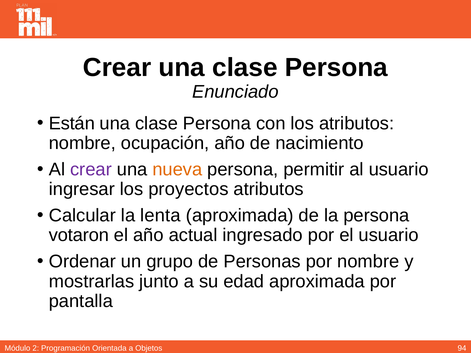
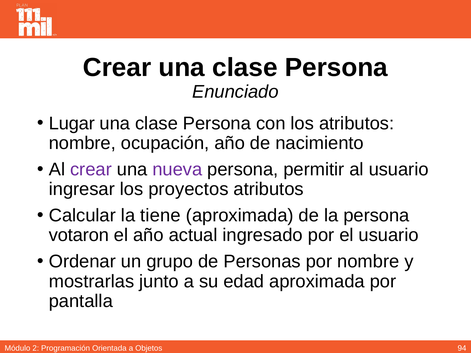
Están: Están -> Lugar
nueva colour: orange -> purple
lenta: lenta -> tiene
